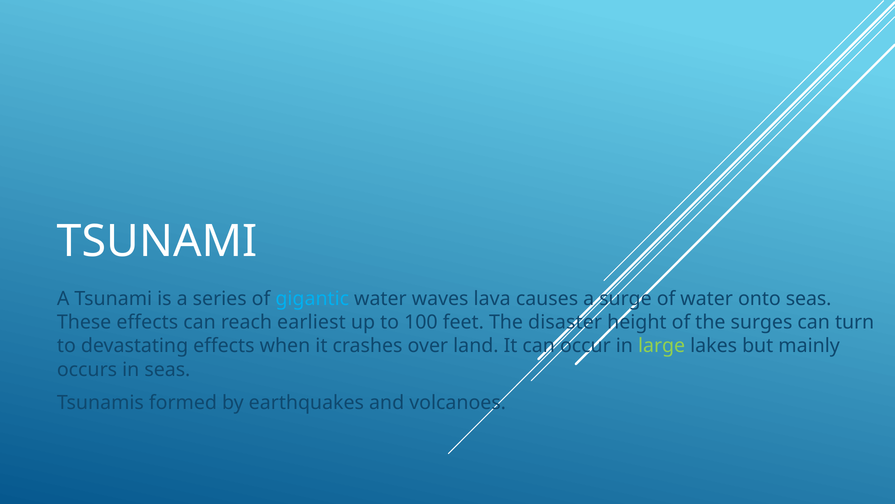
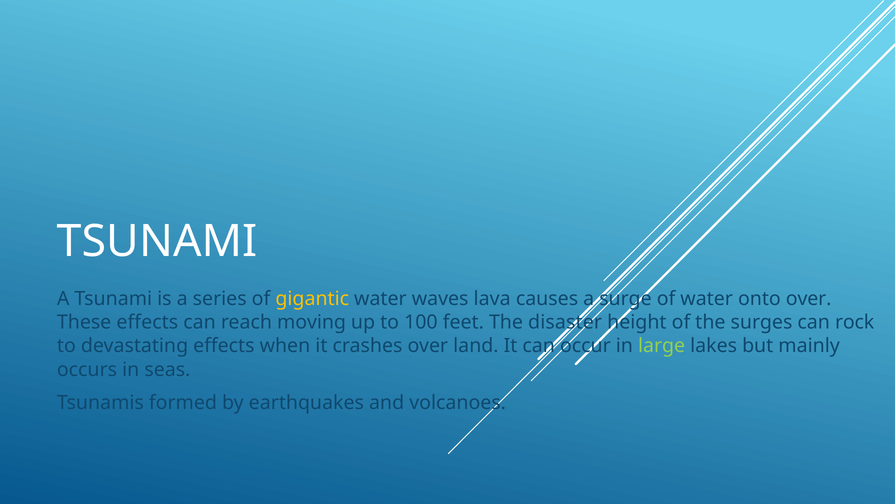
gigantic colour: light blue -> yellow
onto seas: seas -> over
earliest: earliest -> moving
turn: turn -> rock
